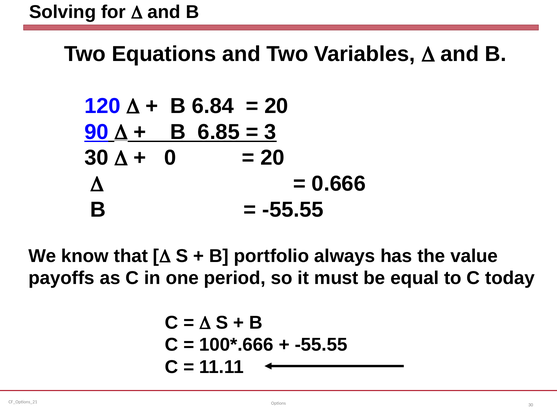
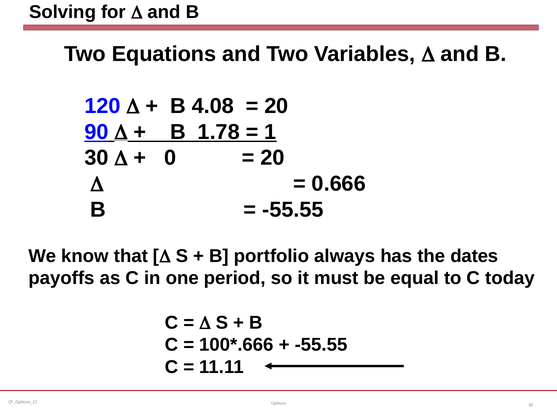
6.84: 6.84 -> 4.08
6.85: 6.85 -> 1.78
3: 3 -> 1
value: value -> dates
